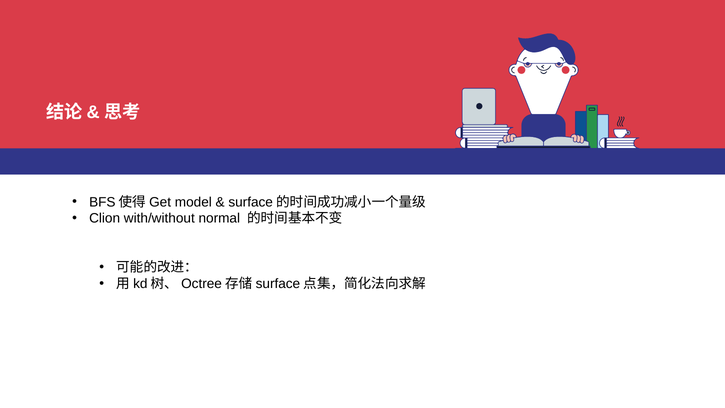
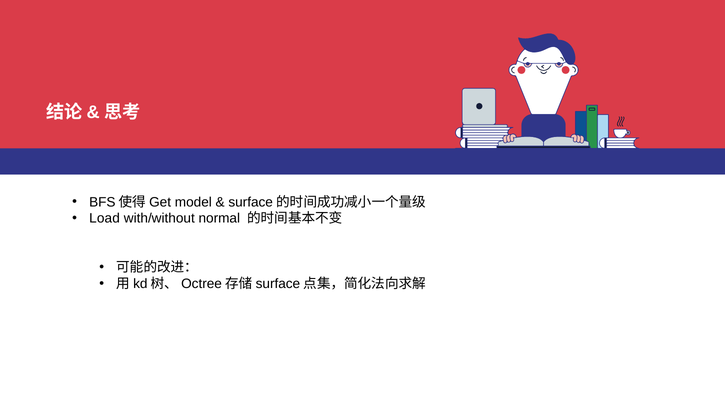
Clion: Clion -> Load
